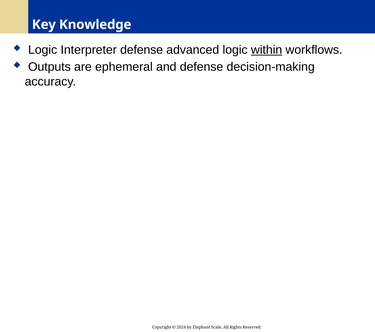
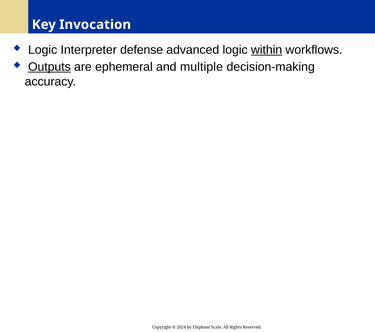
Knowledge: Knowledge -> Invocation
Outputs underline: none -> present
and defense: defense -> multiple
